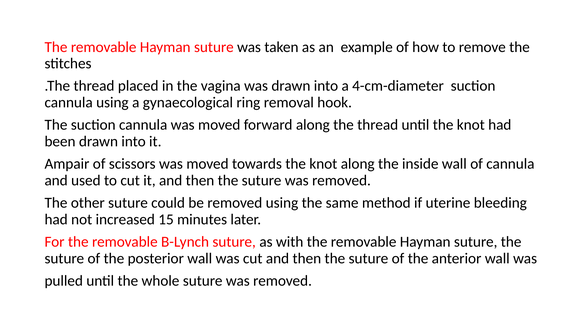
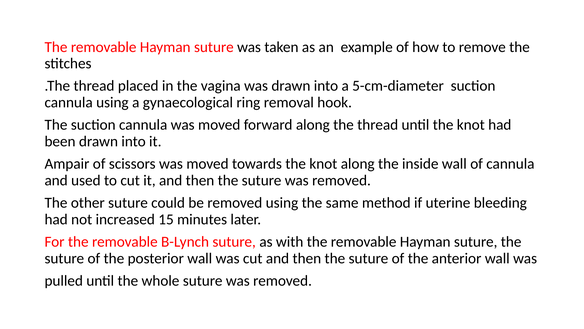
4-cm-diameter: 4-cm-diameter -> 5-cm-diameter
